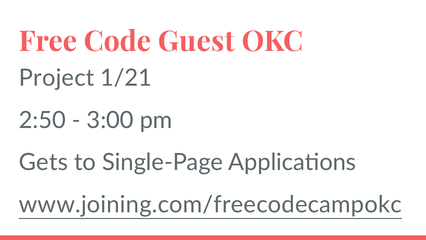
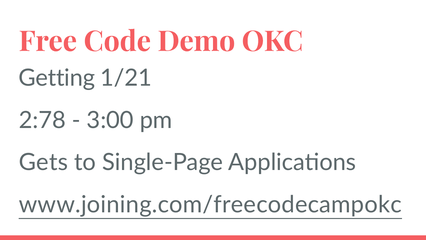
Guest: Guest -> Demo
Project: Project -> Getting
2:50: 2:50 -> 2:78
